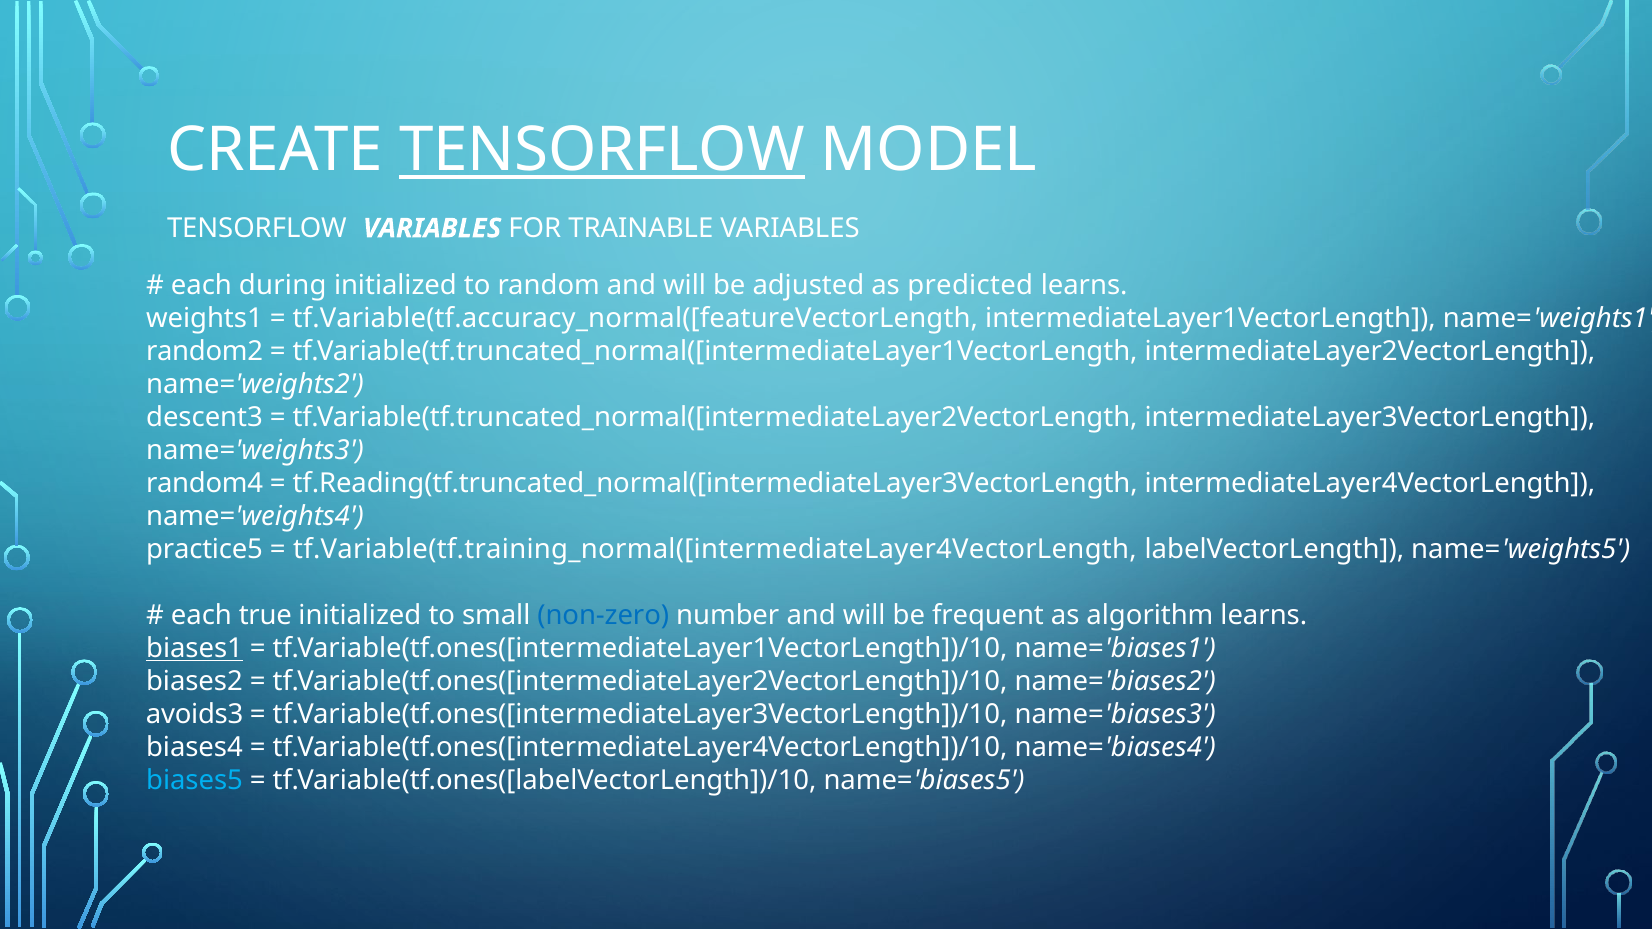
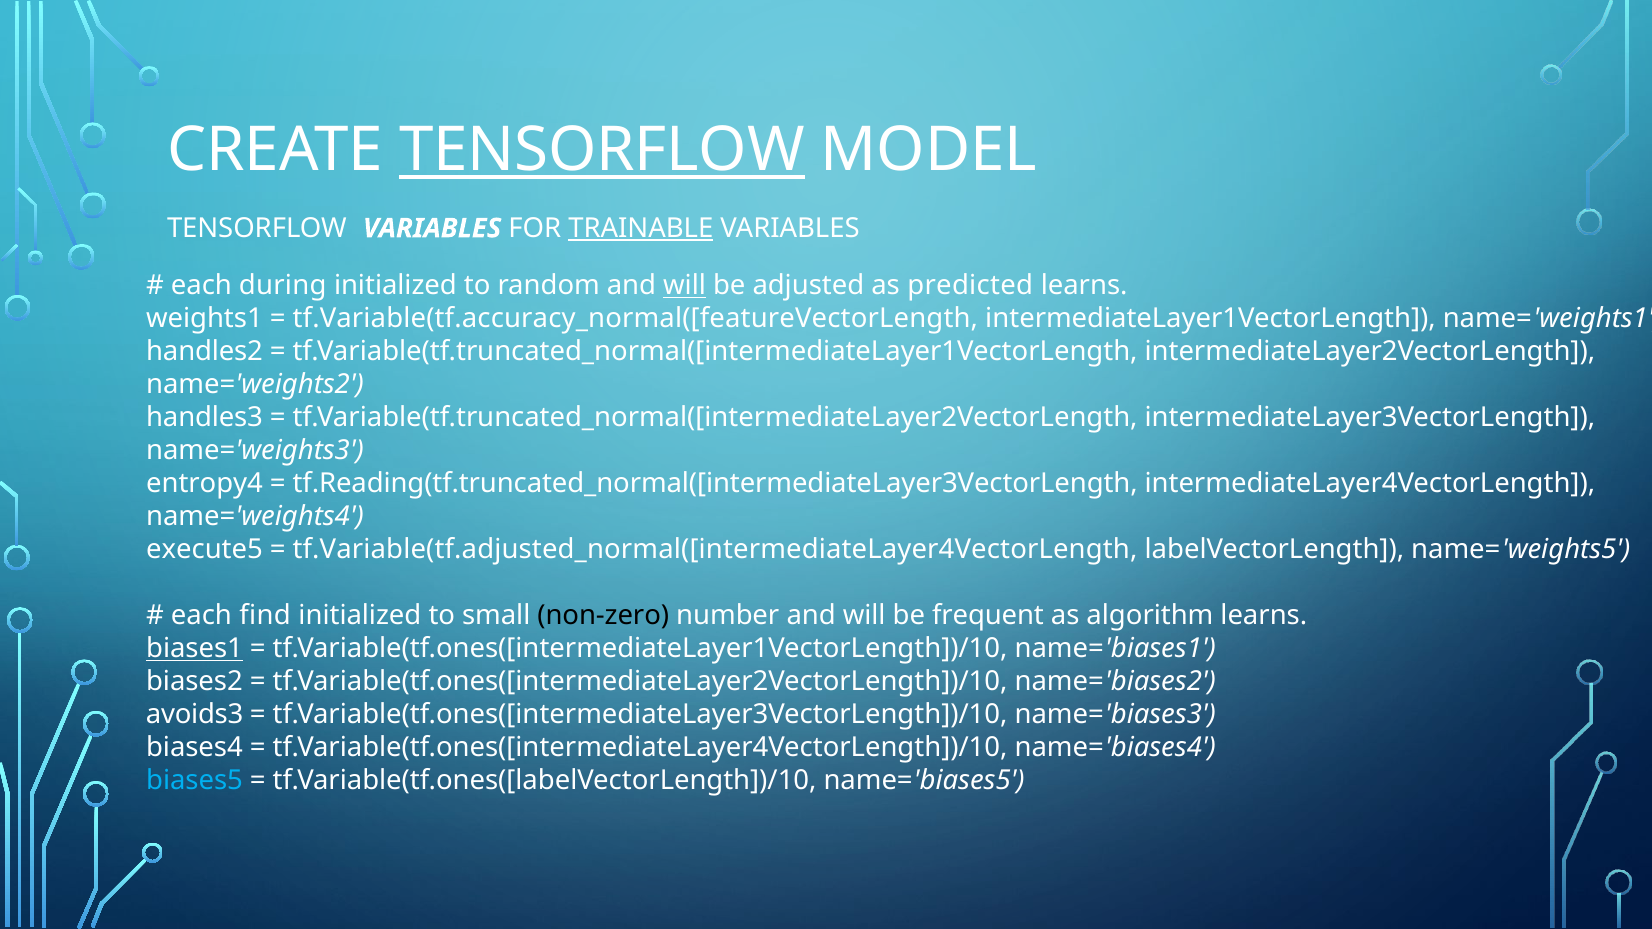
TRAINABLE underline: none -> present
will at (685, 286) underline: none -> present
random2: random2 -> handles2
descent3: descent3 -> handles3
random4: random4 -> entropy4
practice5: practice5 -> execute5
tf.Variable(tf.training_normal([intermediateLayer4VectorLength: tf.Variable(tf.training_normal([intermediateLayer4VectorLength -> tf.Variable(tf.adjusted_normal([intermediateLayer4VectorLength
true: true -> find
non-zero colour: blue -> black
